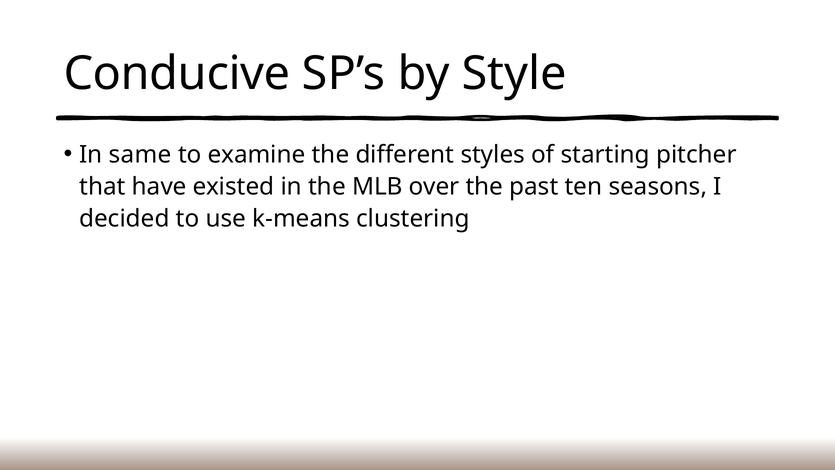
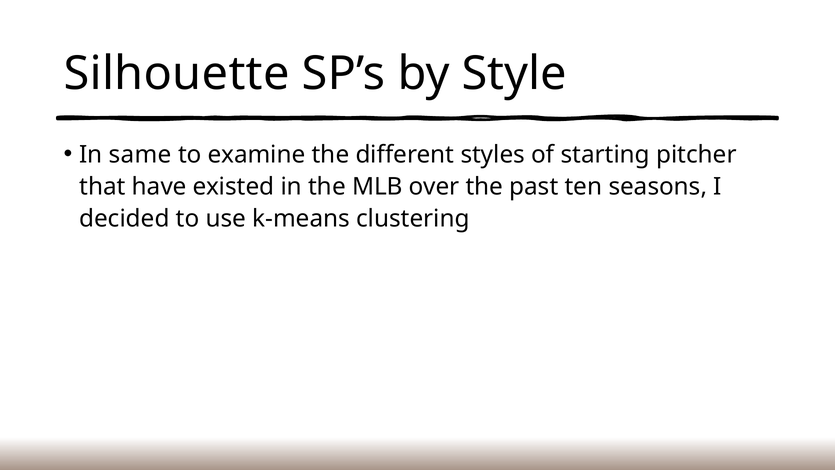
Conducive: Conducive -> Silhouette
